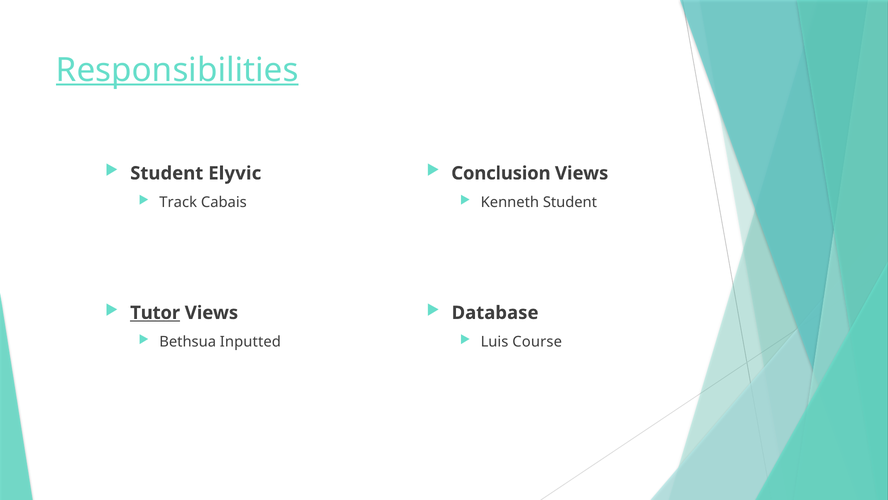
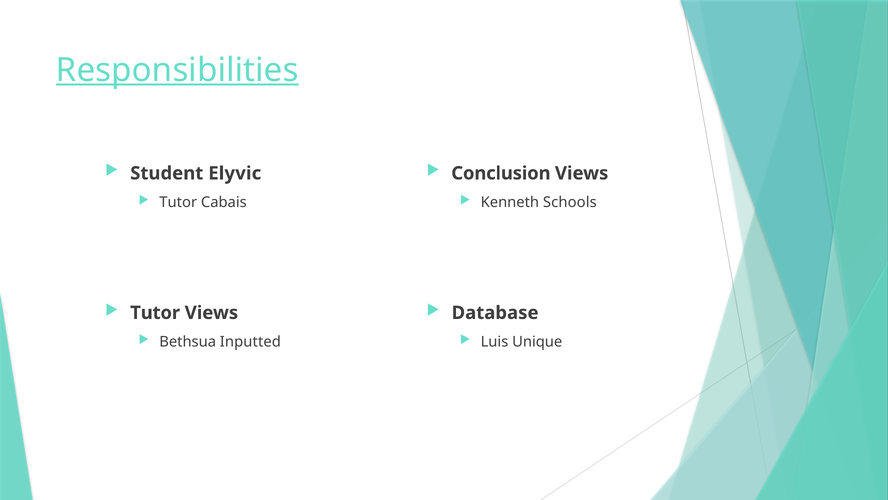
Track at (178, 202): Track -> Tutor
Kenneth Student: Student -> Schools
Tutor at (155, 313) underline: present -> none
Course: Course -> Unique
